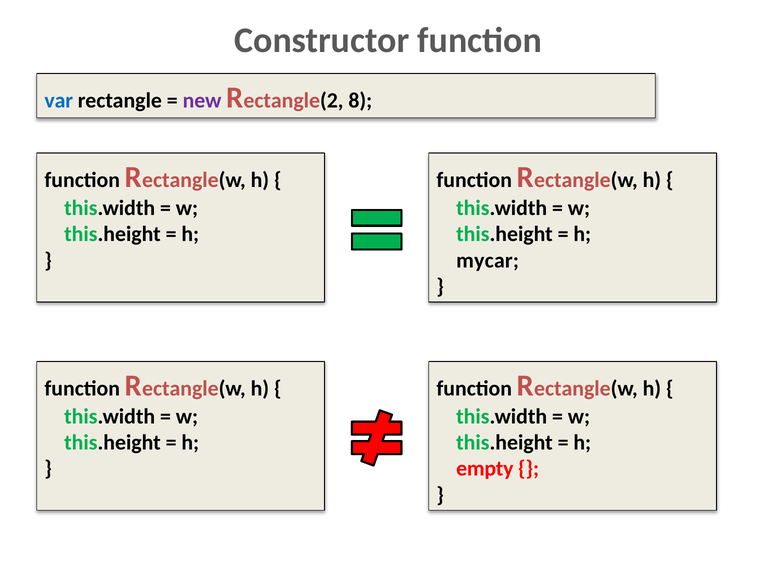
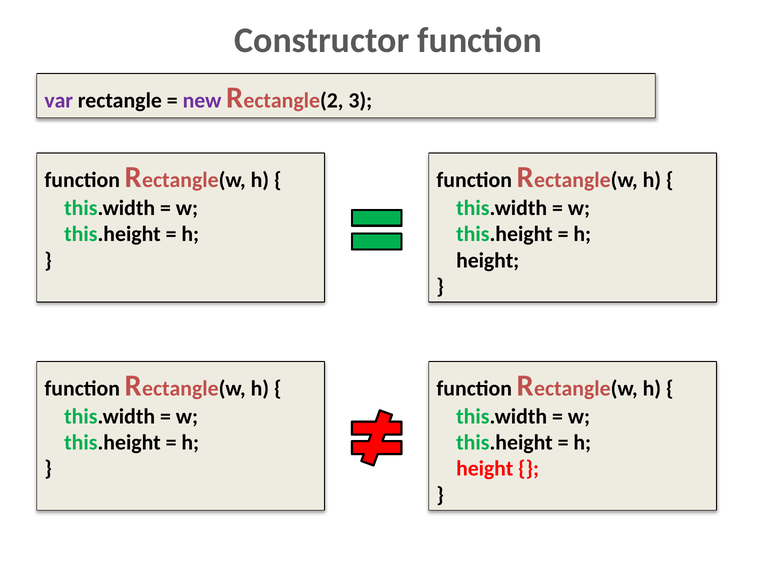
var colour: blue -> purple
8: 8 -> 3
mycar at (488, 260): mycar -> height
empty at (485, 469): empty -> height
